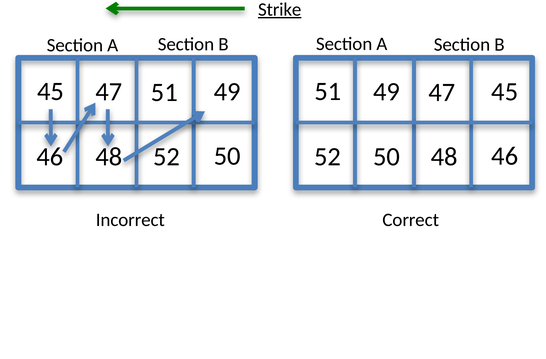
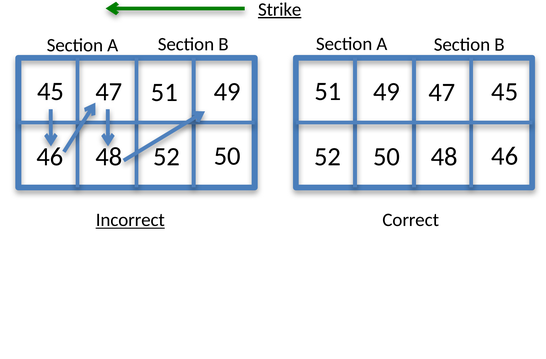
Incorrect underline: none -> present
